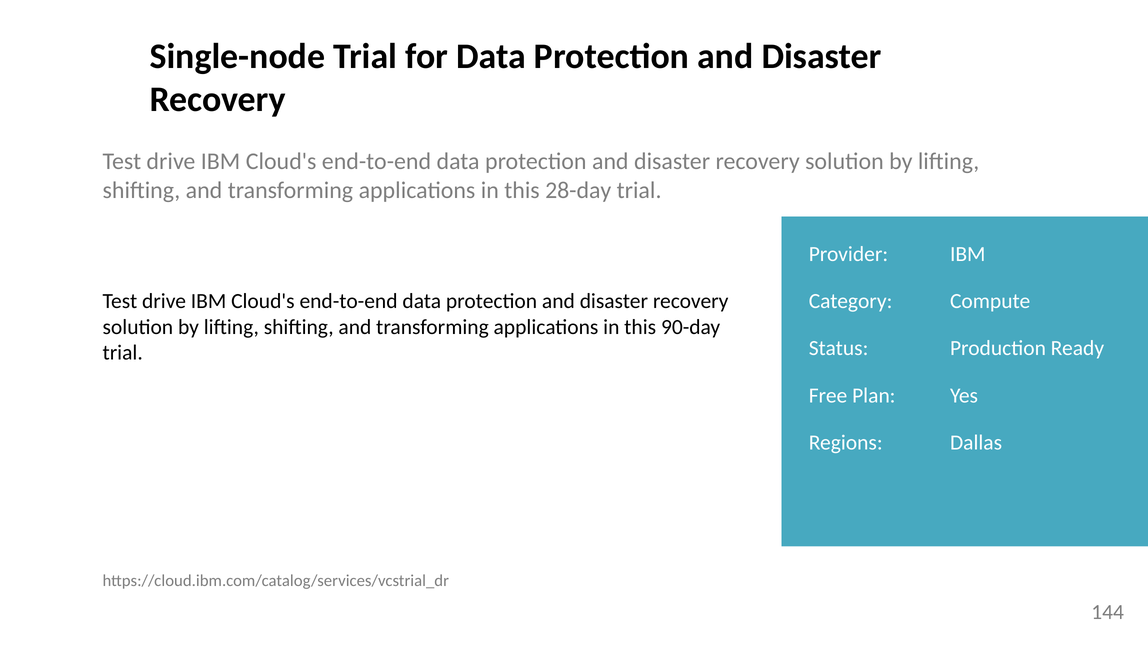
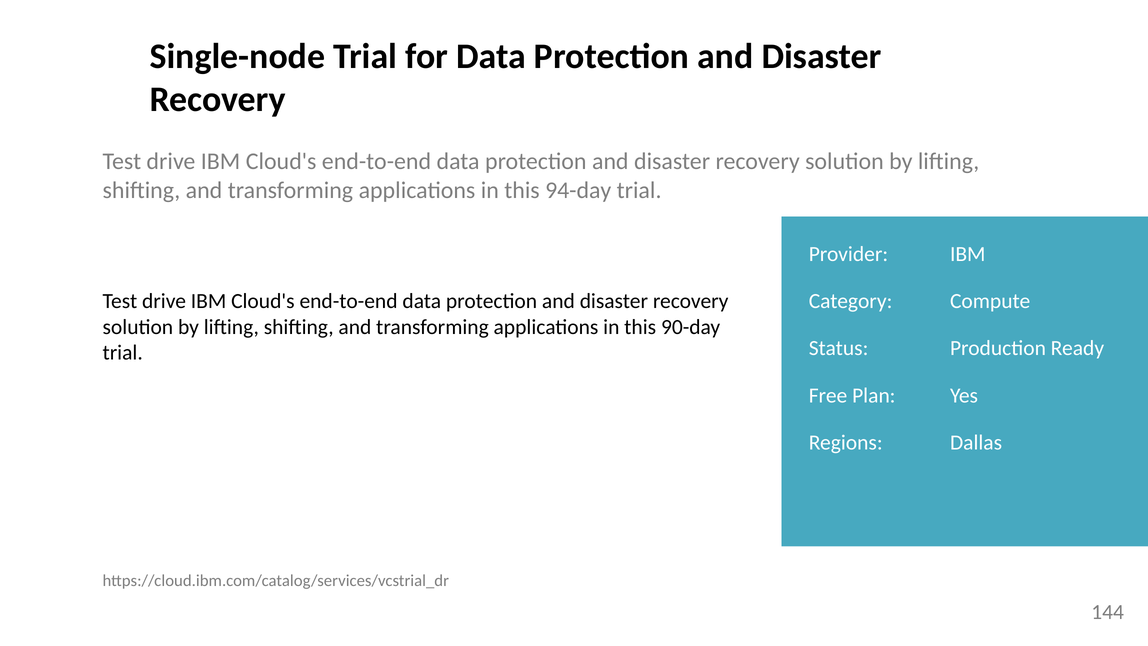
28-day: 28-day -> 94-day
